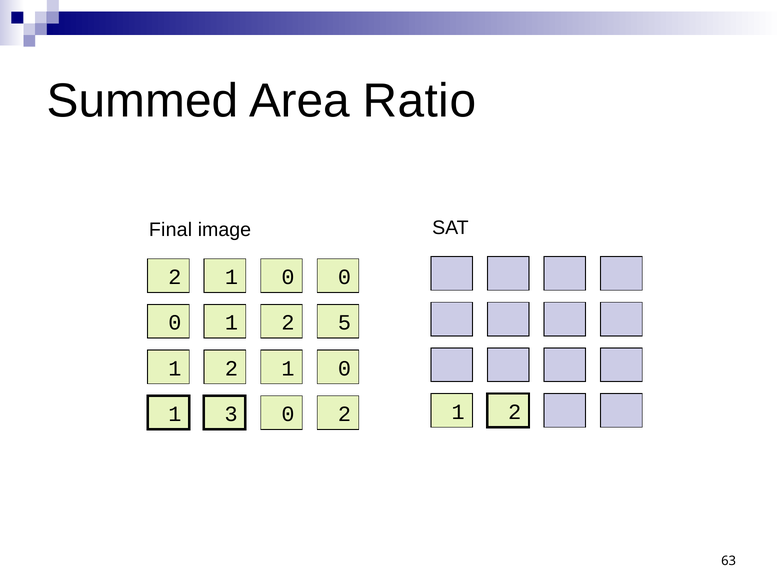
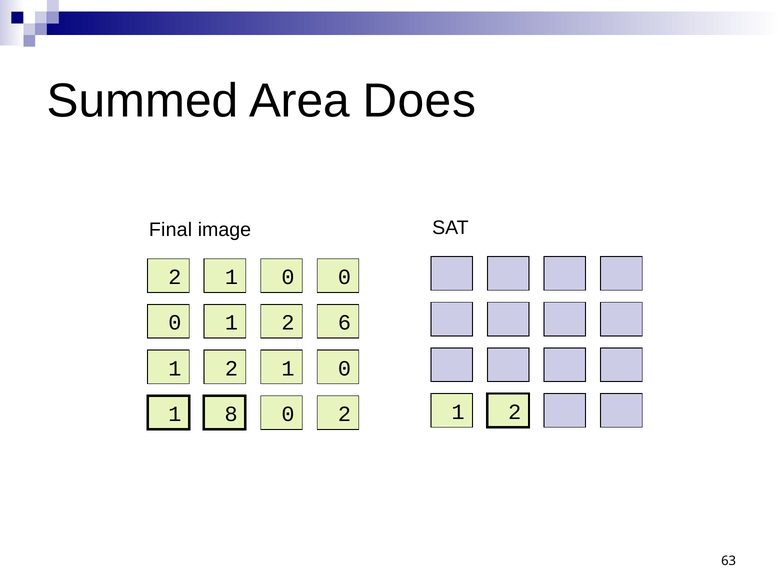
Ratio: Ratio -> Does
5: 5 -> 6
3: 3 -> 8
